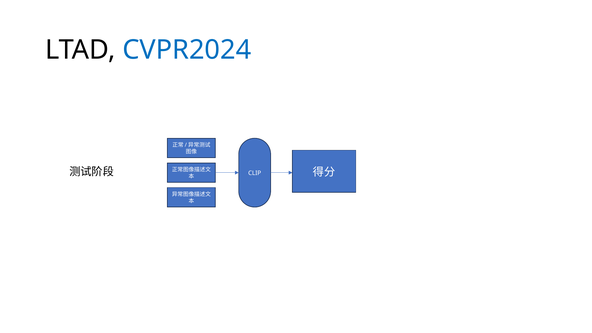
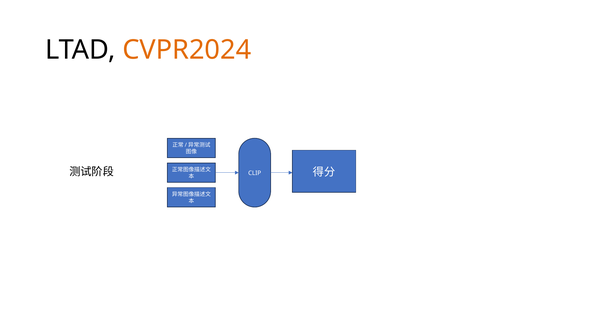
CVPR2024 colour: blue -> orange
